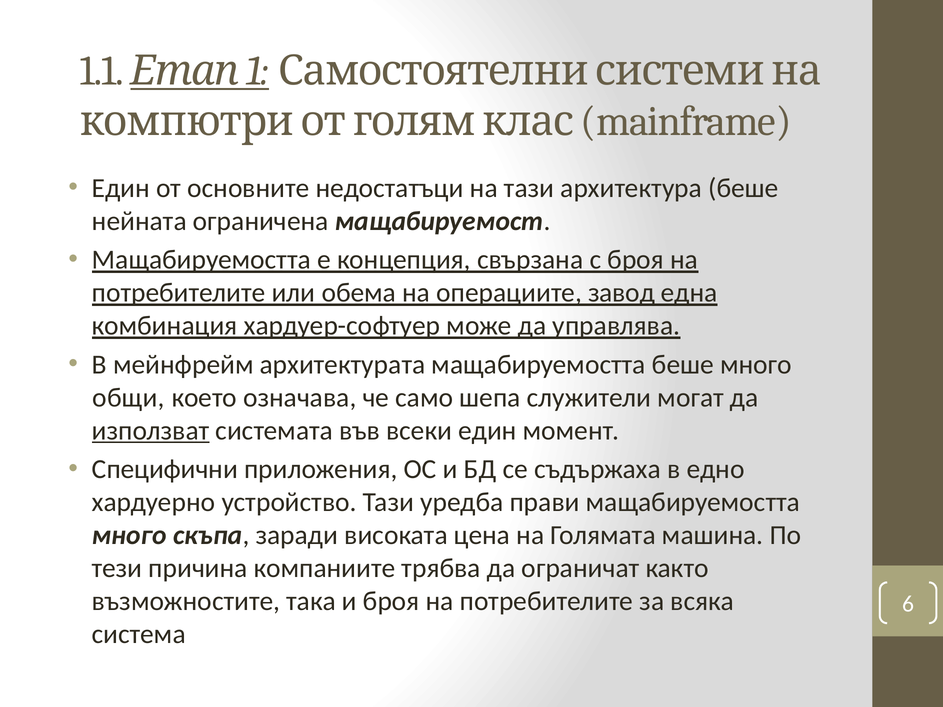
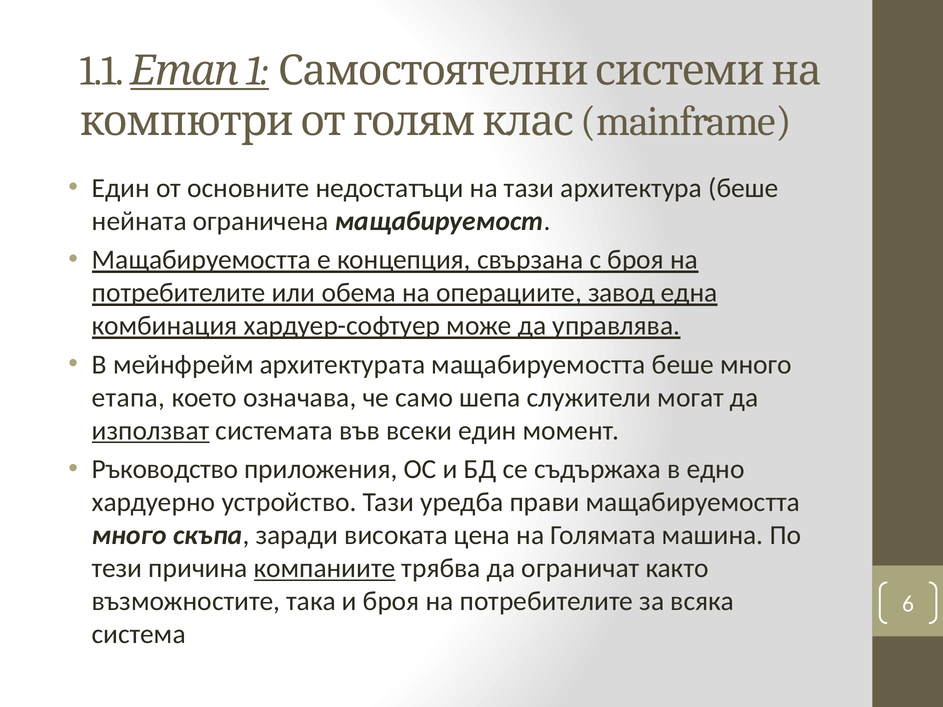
общи: общи -> етапа
Специфични: Специфични -> Ръководство
компаниите underline: none -> present
